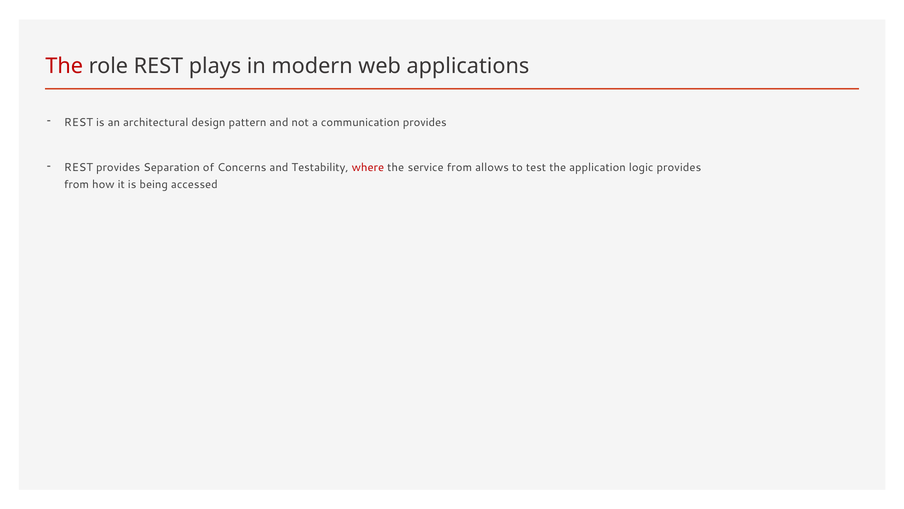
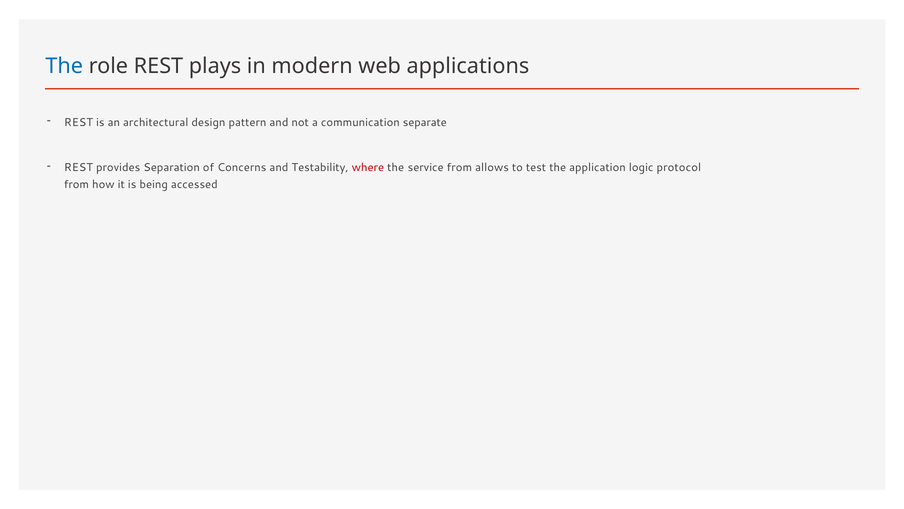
The at (64, 66) colour: red -> blue
communication provides: provides -> separate
logic provides: provides -> protocol
